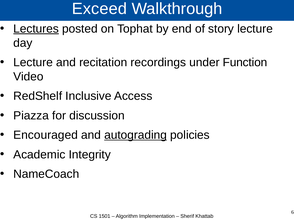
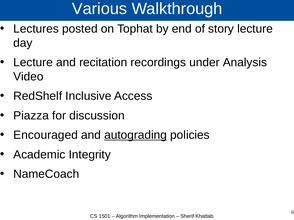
Exceed: Exceed -> Various
Lectures underline: present -> none
Function: Function -> Analysis
